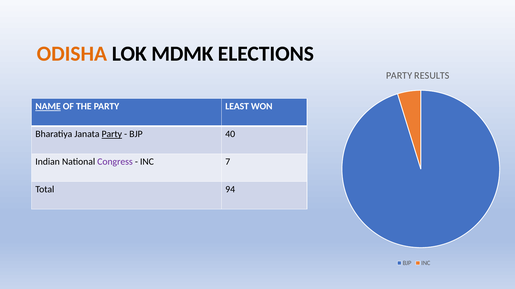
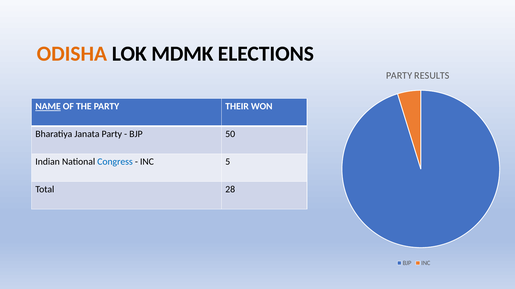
LEAST: LEAST -> THEIR
Party at (112, 134) underline: present -> none
40: 40 -> 50
Congress colour: purple -> blue
7: 7 -> 5
94: 94 -> 28
